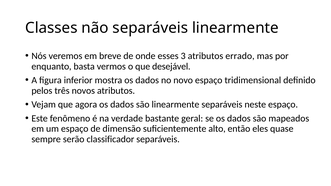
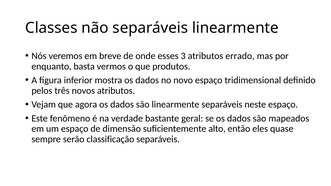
desejável: desejável -> produtos
classificador: classificador -> classificação
